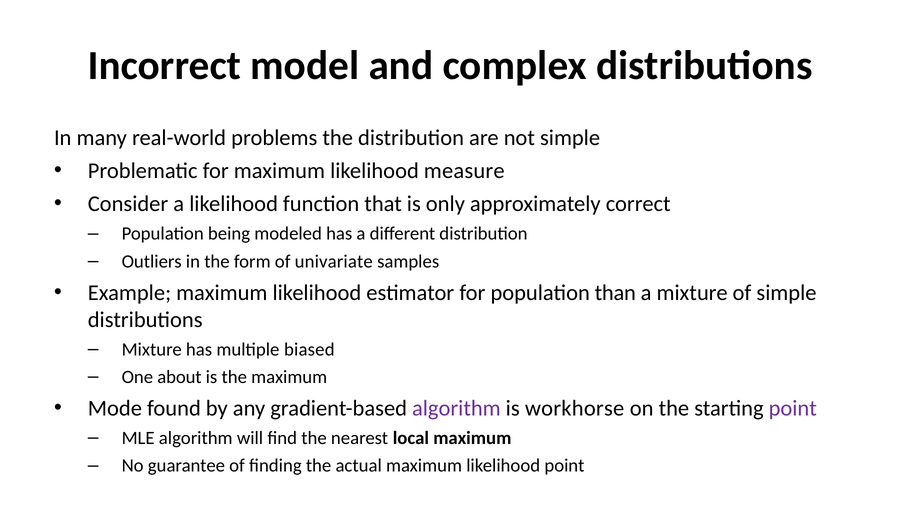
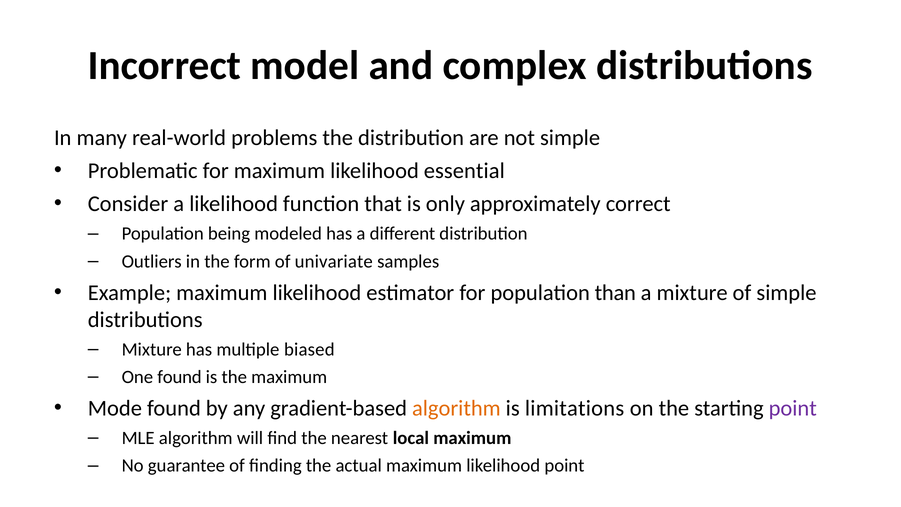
measure: measure -> essential
One about: about -> found
algorithm at (456, 408) colour: purple -> orange
workhorse: workhorse -> limitations
